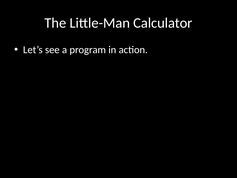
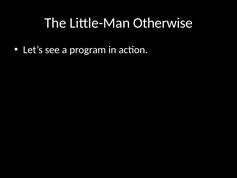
Calculator: Calculator -> Otherwise
